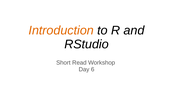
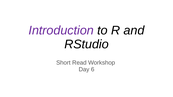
Introduction colour: orange -> purple
